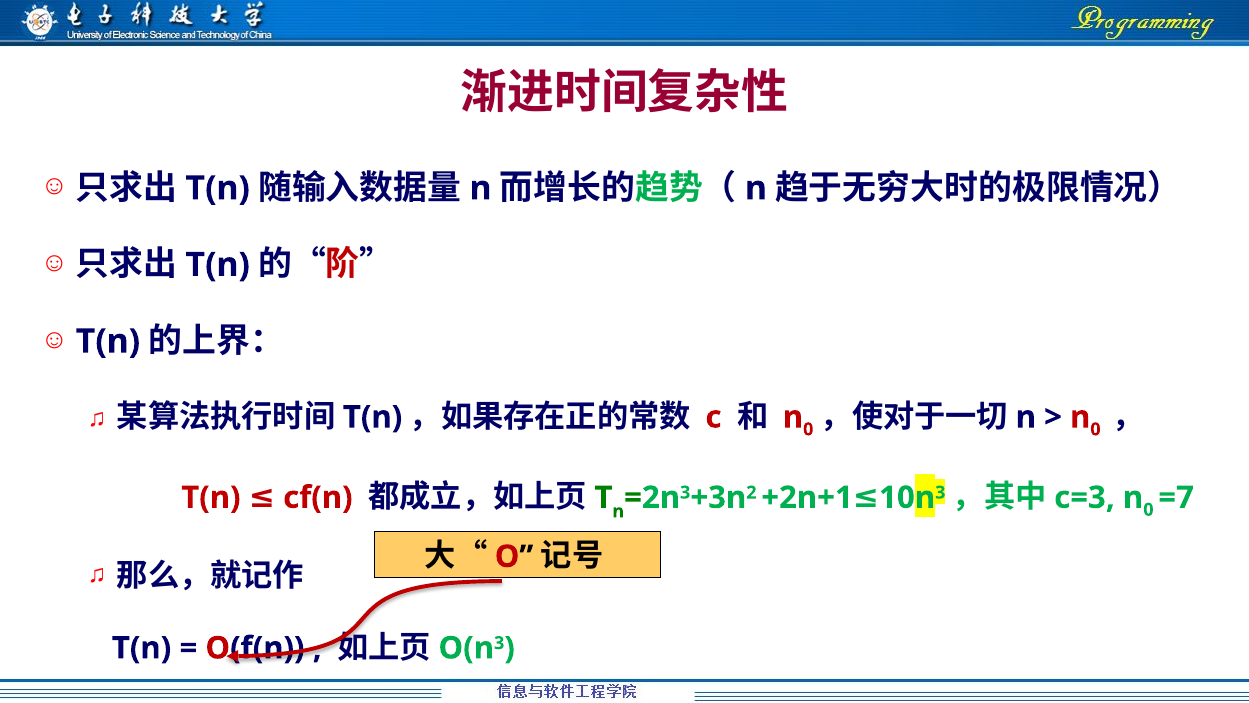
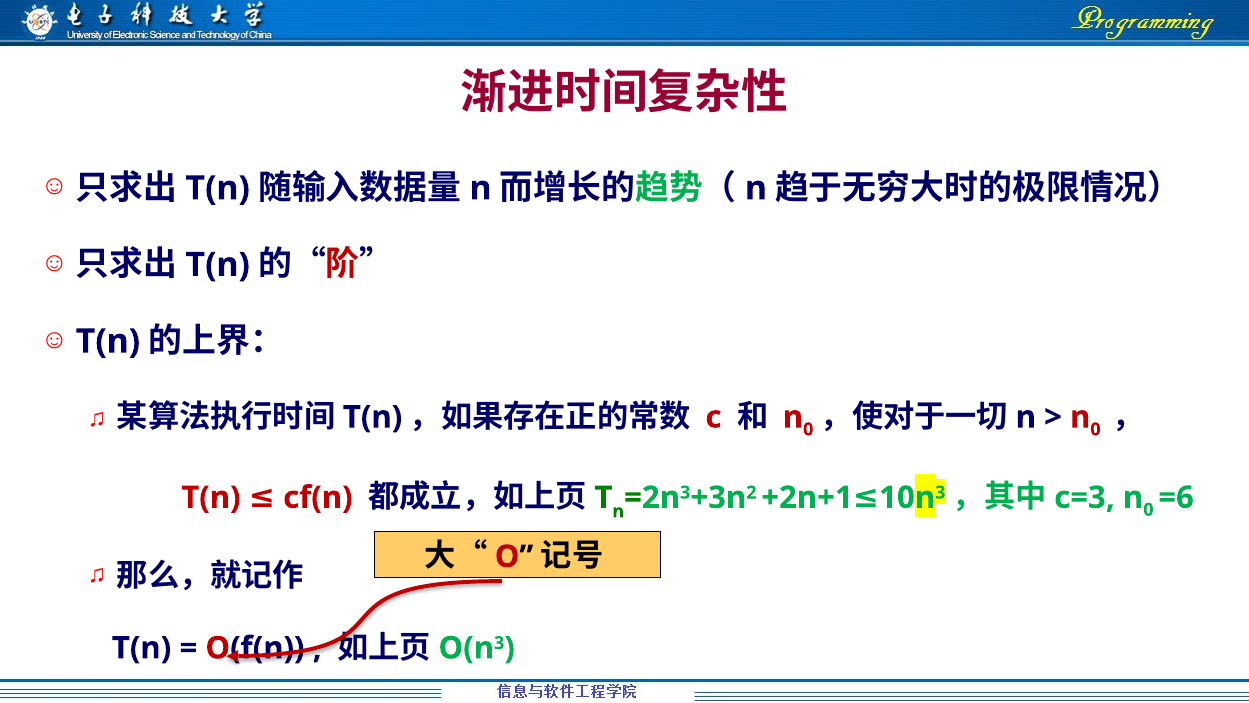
=7: =7 -> =6
